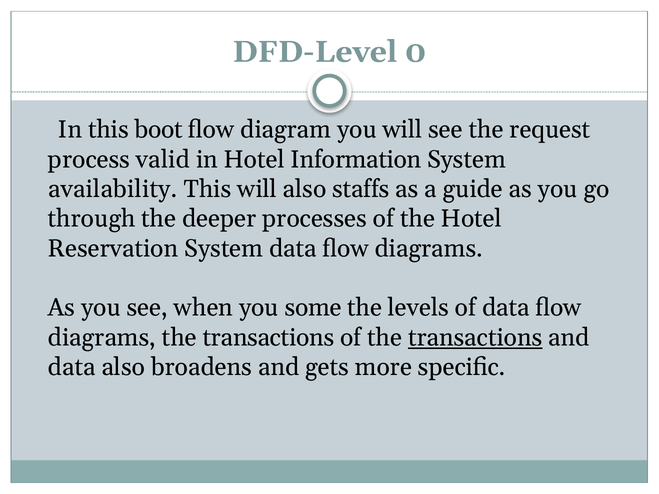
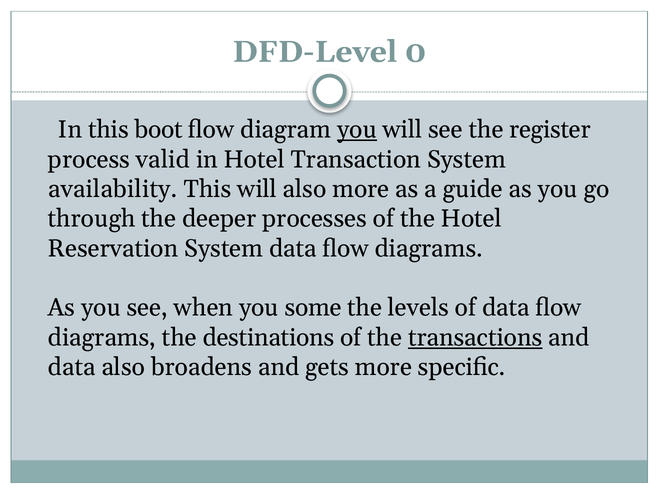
you at (357, 130) underline: none -> present
request: request -> register
Information: Information -> Transaction
also staffs: staffs -> more
diagrams the transactions: transactions -> destinations
